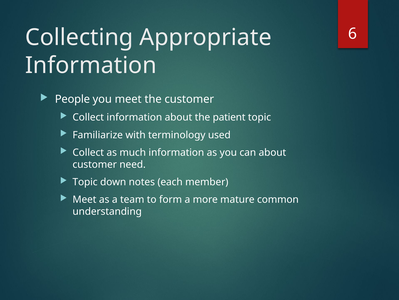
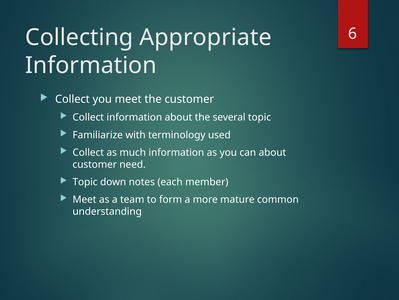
People at (72, 99): People -> Collect
patient: patient -> several
